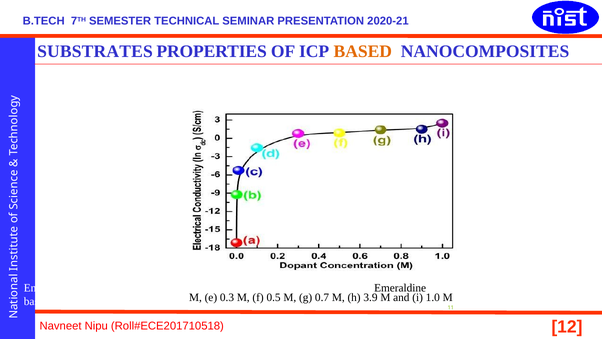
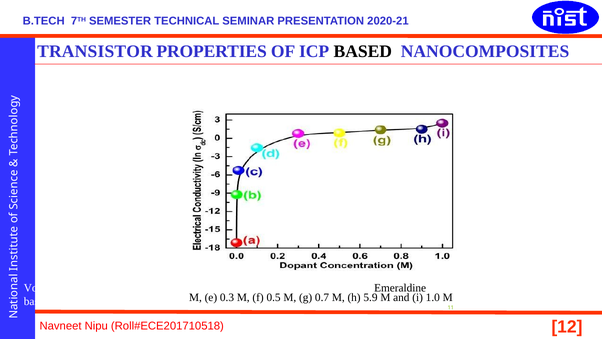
SUBSTRATES: SUBSTRATES -> TRANSISTOR
BASED colour: orange -> black
Enabling: Enabling -> Volumes
3.9: 3.9 -> 5.9
